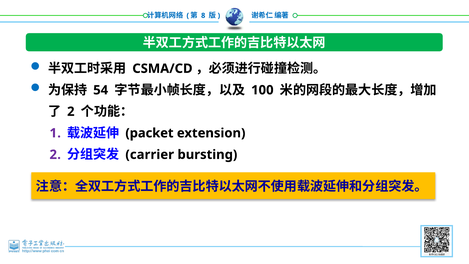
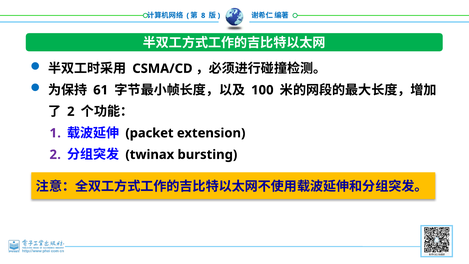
54: 54 -> 61
carrier: carrier -> twinax
